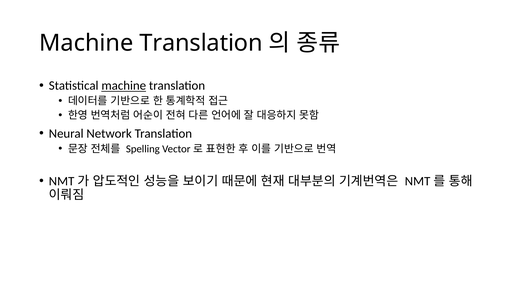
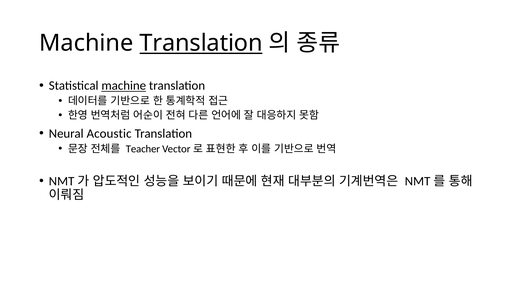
Translation at (201, 43) underline: none -> present
Network: Network -> Acoustic
Spelling: Spelling -> Teacher
